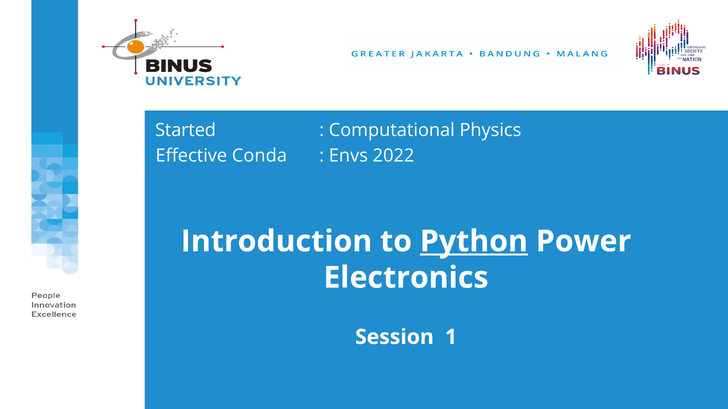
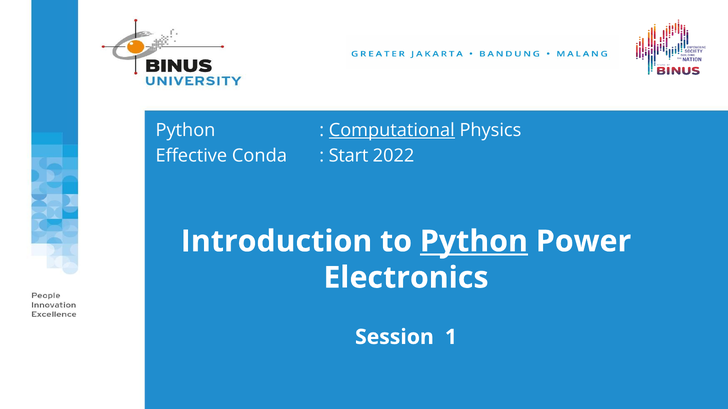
Started at (186, 131): Started -> Python
Computational underline: none -> present
Envs: Envs -> Start
